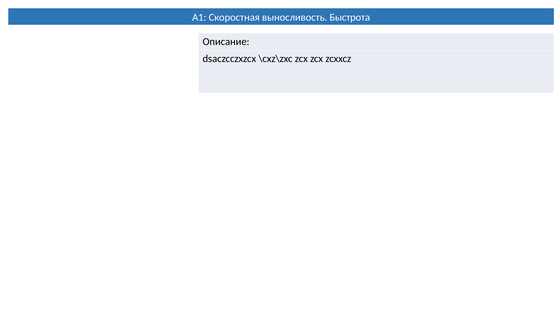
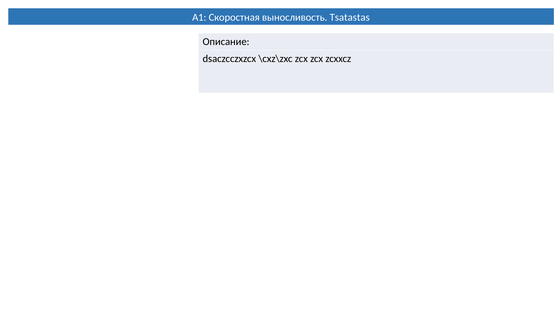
Быстрота: Быстрота -> Tsatastas
